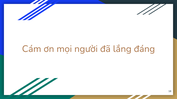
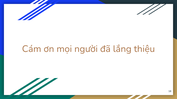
đáng: đáng -> thiệu
